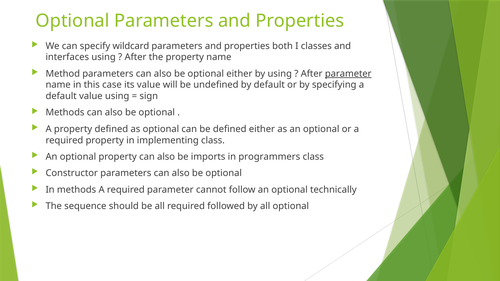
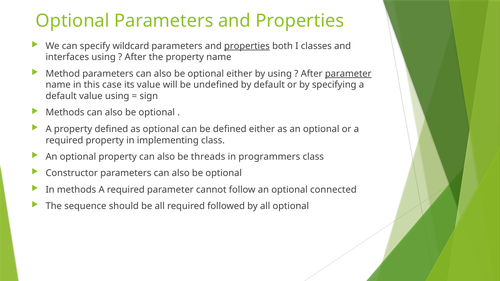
properties at (247, 46) underline: none -> present
imports: imports -> threads
technically: technically -> connected
